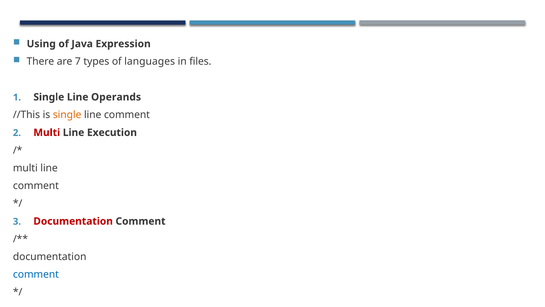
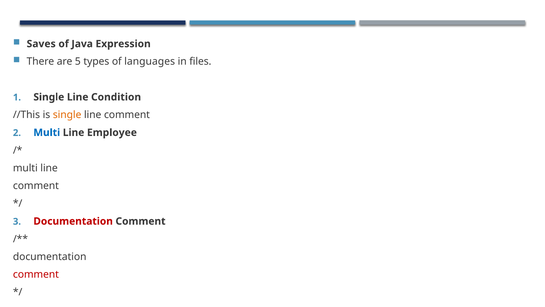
Using: Using -> Saves
7: 7 -> 5
Operands: Operands -> Condition
Multi at (47, 132) colour: red -> blue
Execution: Execution -> Employee
comment at (36, 274) colour: blue -> red
